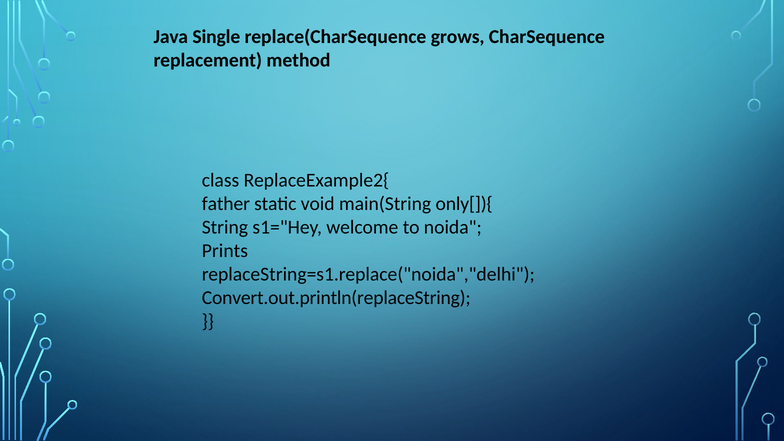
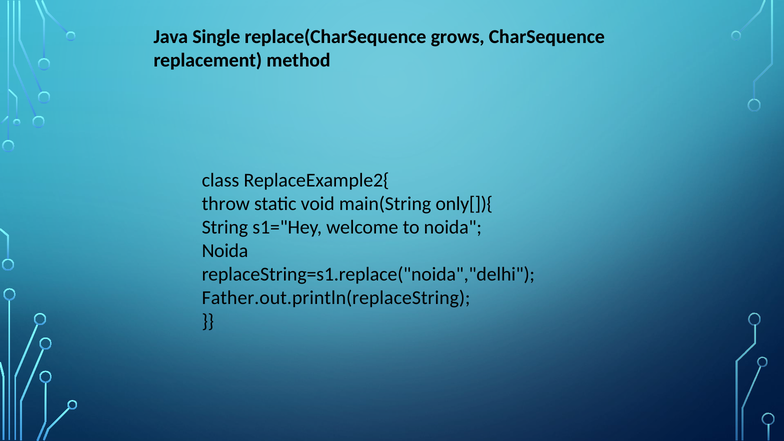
father: father -> throw
Prints at (225, 251): Prints -> Noida
Convert.out.println(replaceString: Convert.out.println(replaceString -> Father.out.println(replaceString
